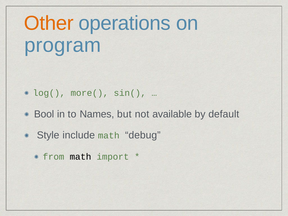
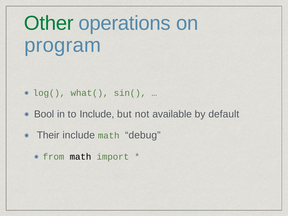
Other colour: orange -> green
more(: more( -> what(
to Names: Names -> Include
Style: Style -> Their
